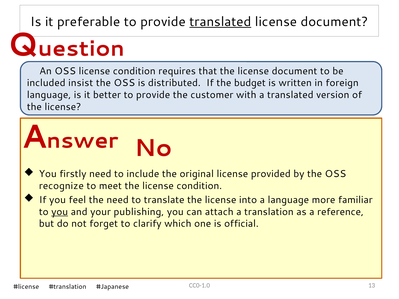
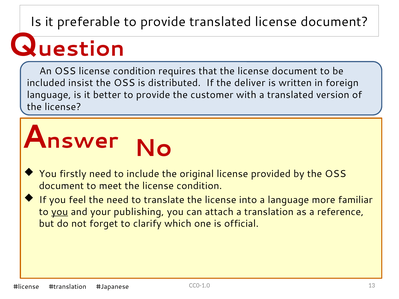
translated at (220, 22) underline: present -> none
budget: budget -> deliver
recognize at (61, 186): recognize -> document
